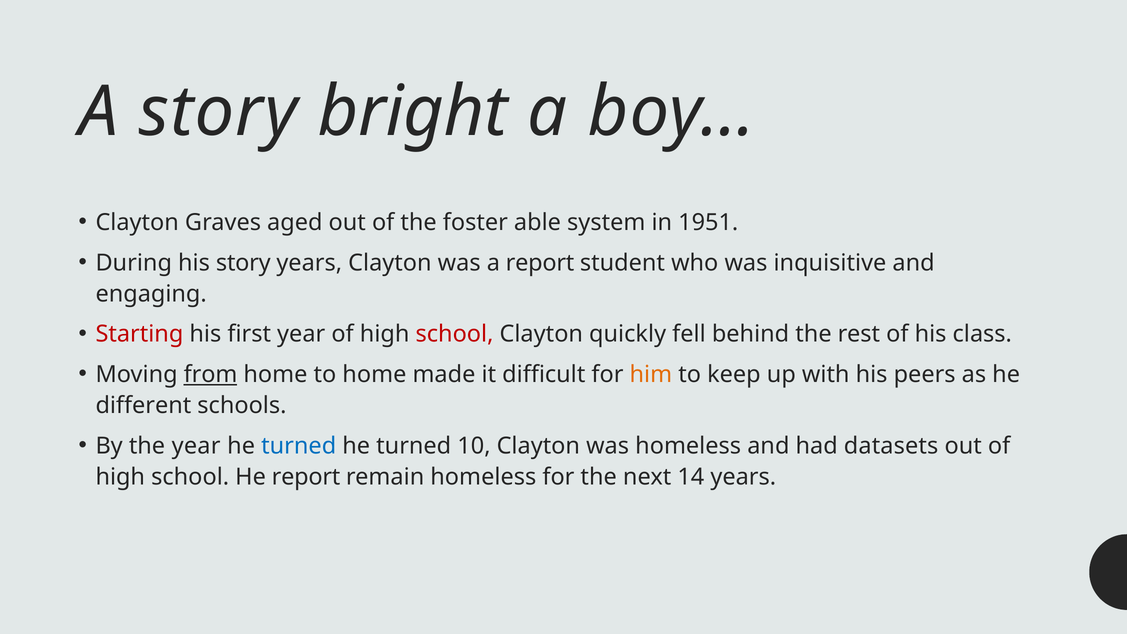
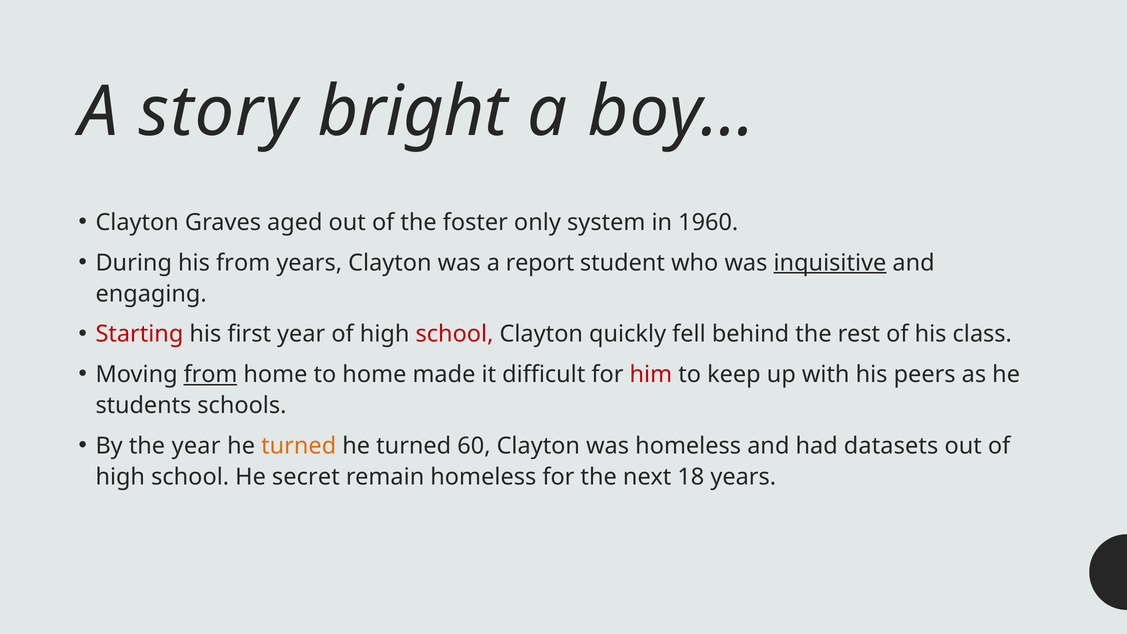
able: able -> only
1951: 1951 -> 1960
his story: story -> from
inquisitive underline: none -> present
him colour: orange -> red
different: different -> students
turned at (299, 446) colour: blue -> orange
10: 10 -> 60
He report: report -> secret
14: 14 -> 18
